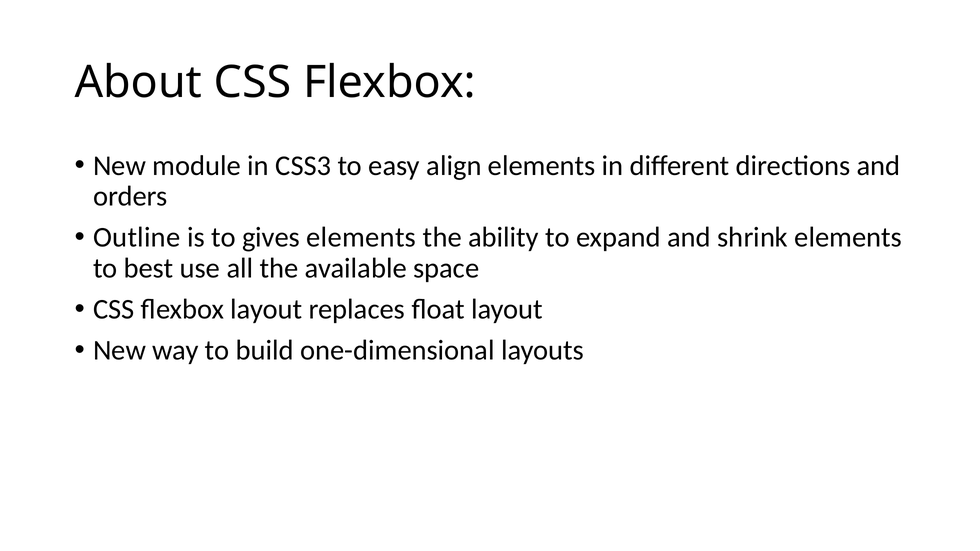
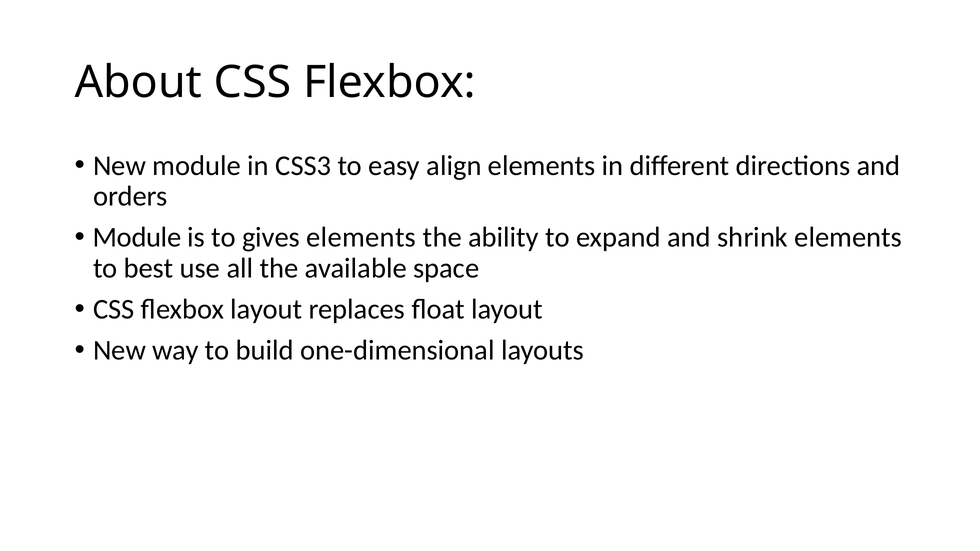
Outline at (137, 238): Outline -> Module
